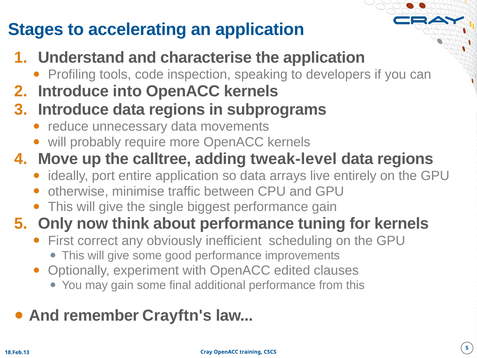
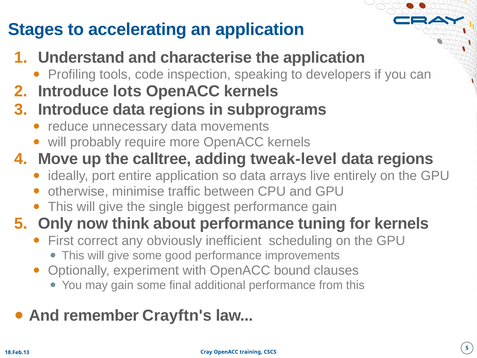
into: into -> lots
edited: edited -> bound
